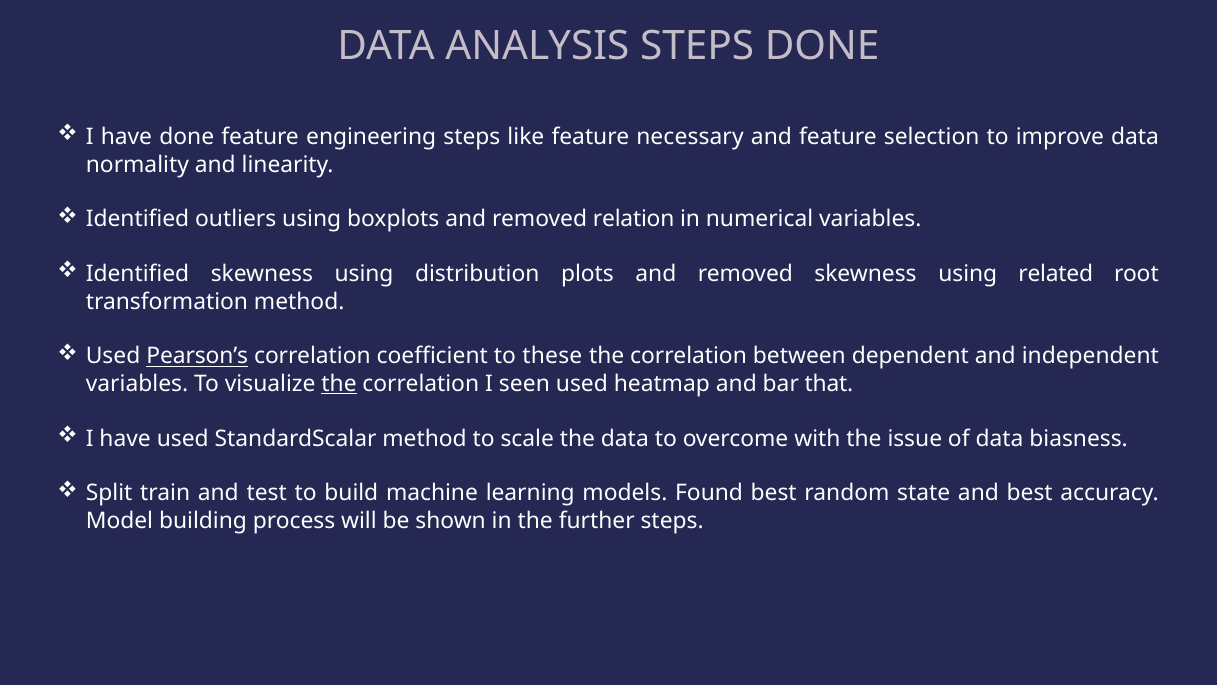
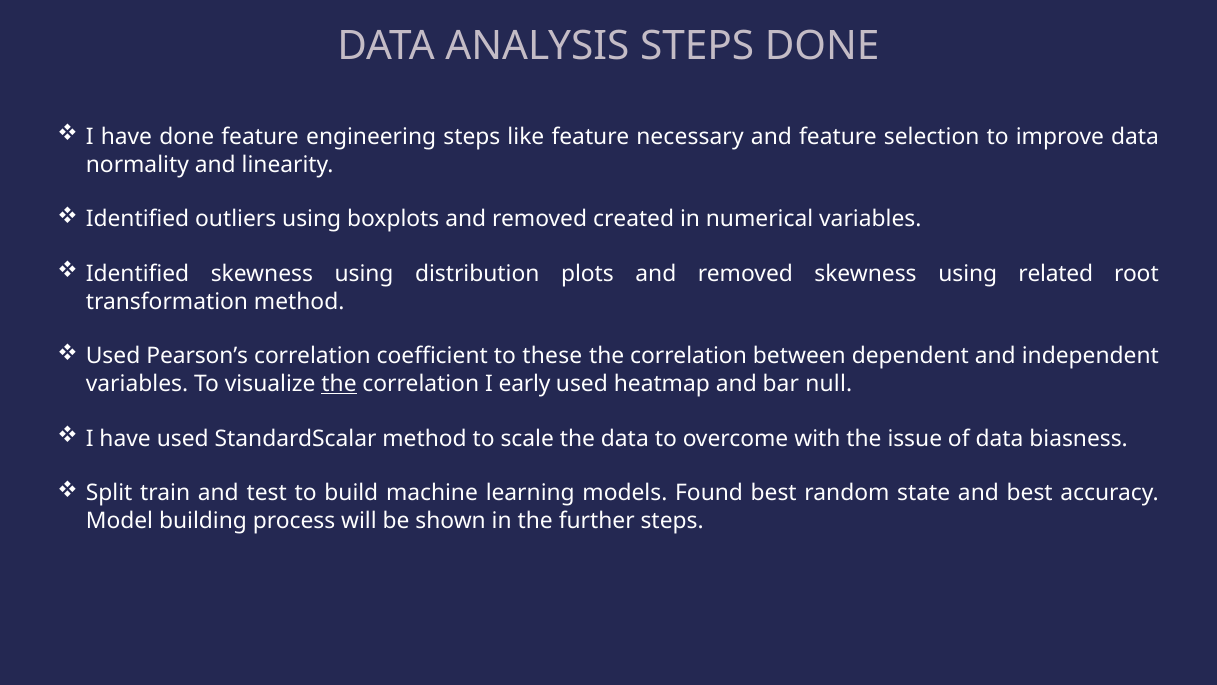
relation: relation -> created
Pearson’s underline: present -> none
seen: seen -> early
that: that -> null
